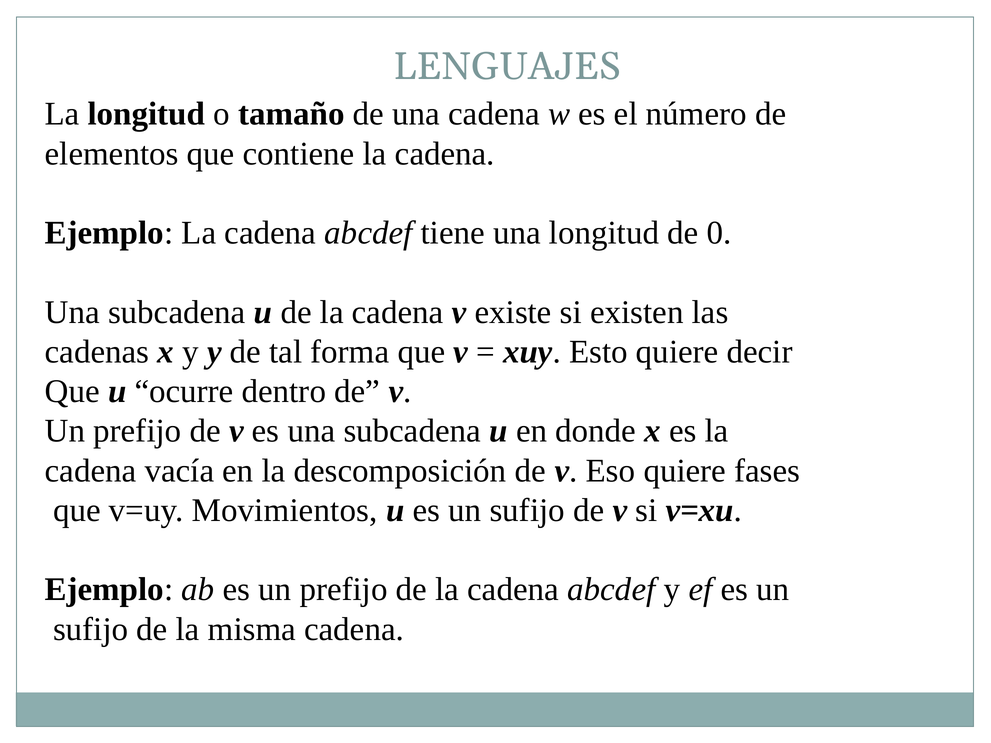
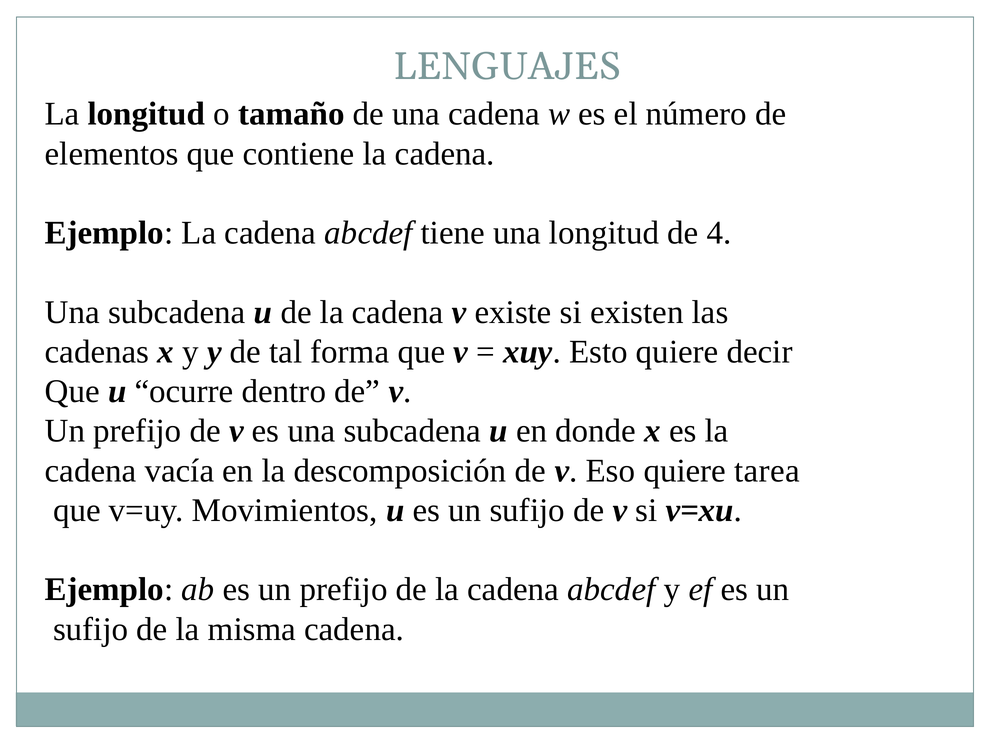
0: 0 -> 4
fases: fases -> tarea
